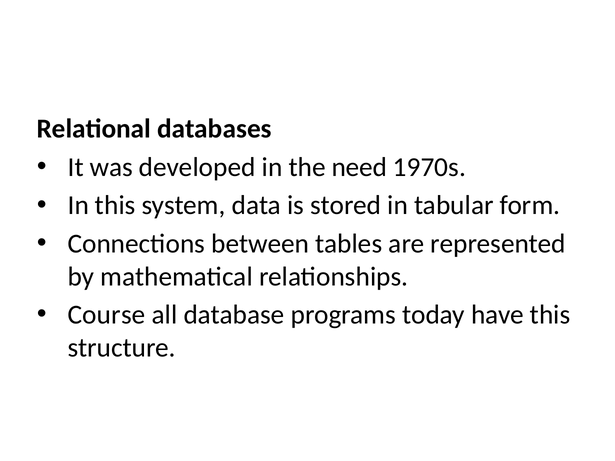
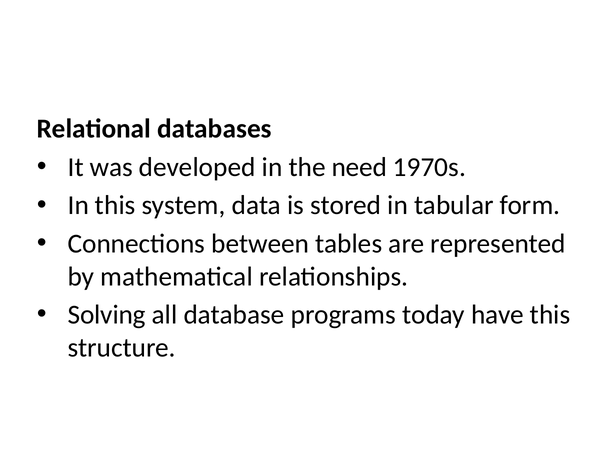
Course: Course -> Solving
